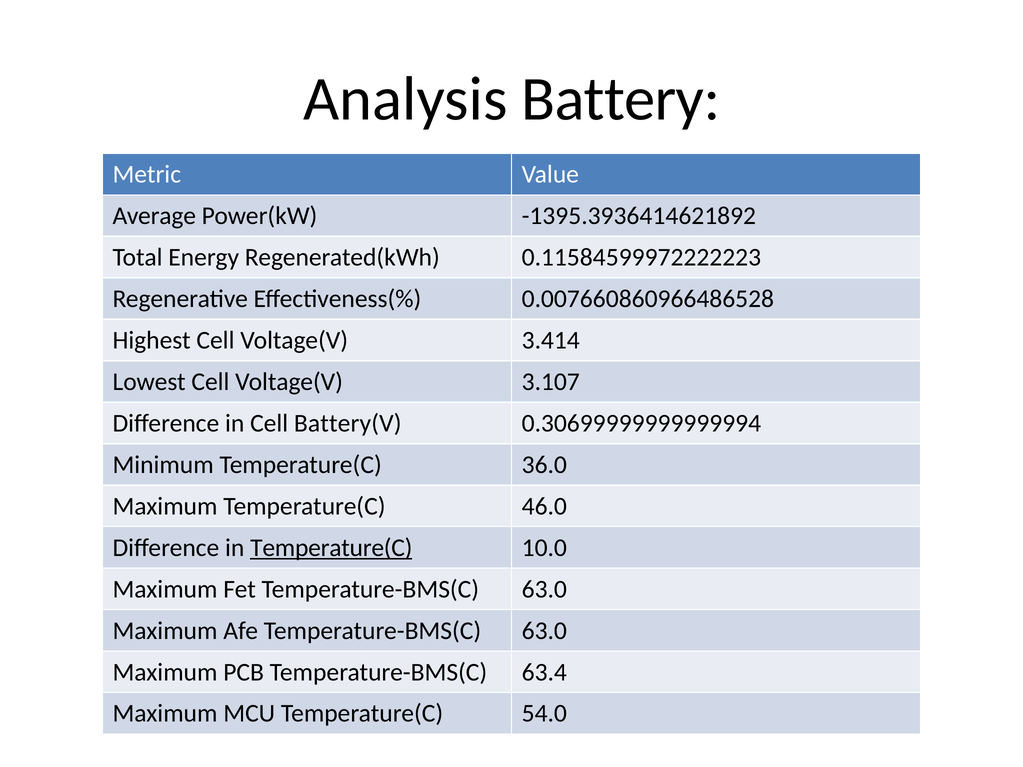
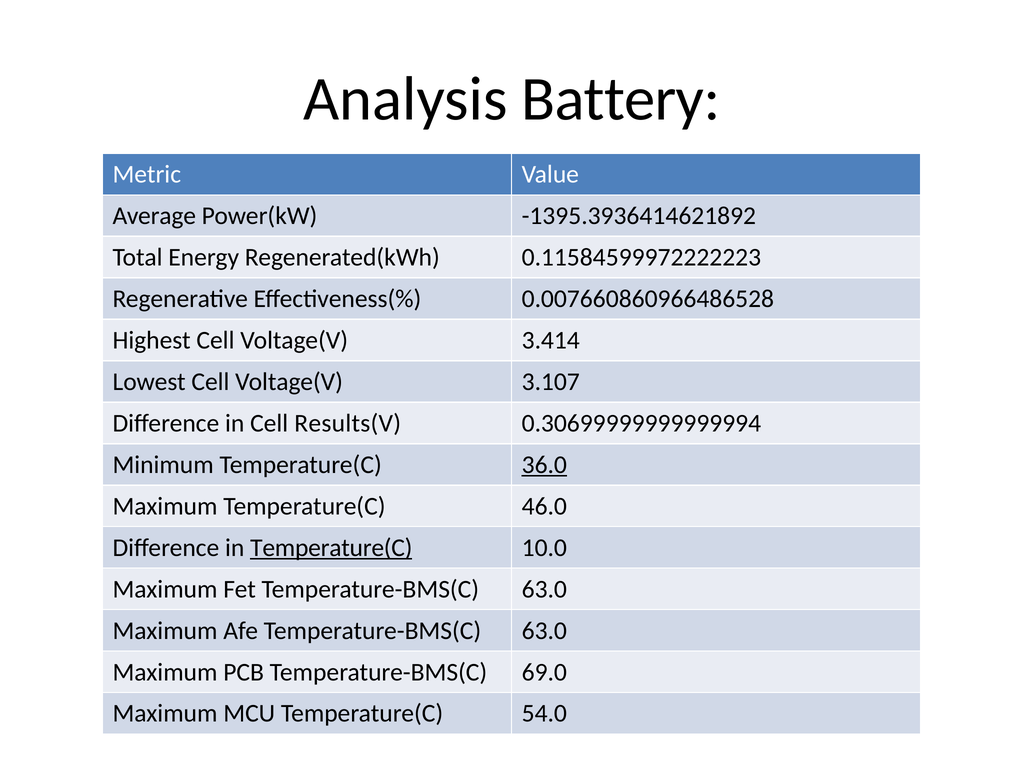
Battery(V: Battery(V -> Results(V
36.0 underline: none -> present
63.4: 63.4 -> 69.0
